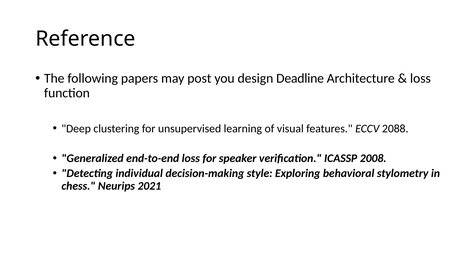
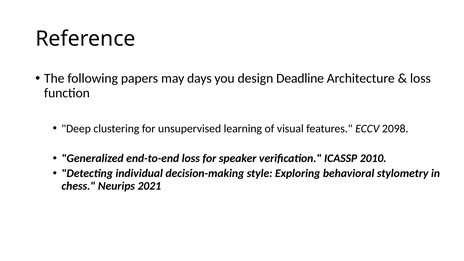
post: post -> days
2088: 2088 -> 2098
2008: 2008 -> 2010
